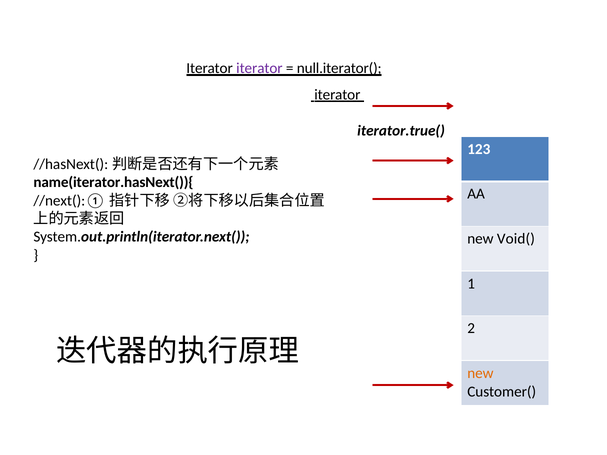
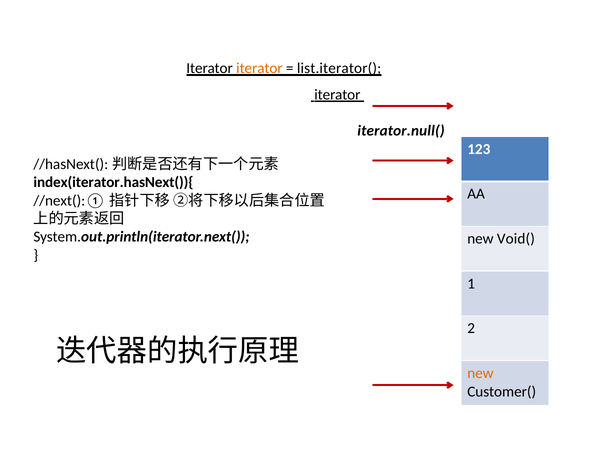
iterator at (259, 68) colour: purple -> orange
null.iterator(: null.iterator( -> list.iterator(
iterator.true(: iterator.true( -> iterator.null(
name(iterator.hasNext()){: name(iterator.hasNext()){ -> index(iterator.hasNext()){
